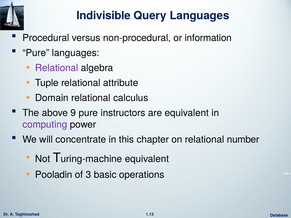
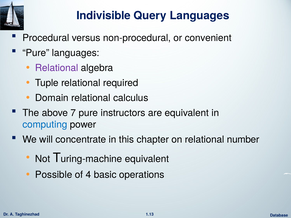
information: information -> convenient
attribute: attribute -> required
9: 9 -> 7
computing colour: purple -> blue
Pooladin: Pooladin -> Possible
3: 3 -> 4
